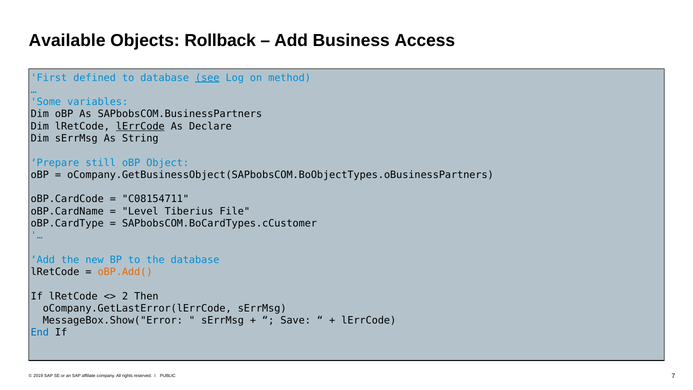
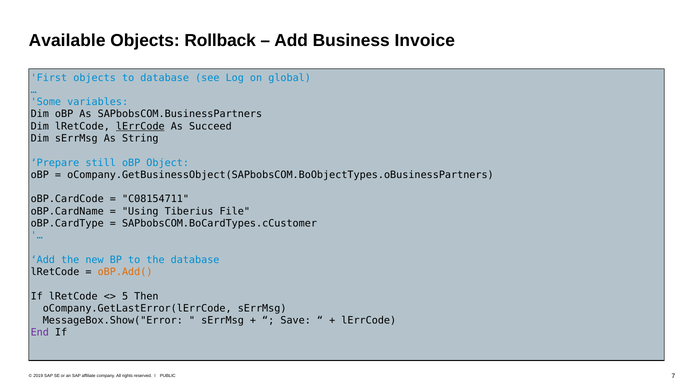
Access: Access -> Invoice
First defined: defined -> objects
see underline: present -> none
method: method -> global
Declare: Declare -> Succeed
Level: Level -> Using
2: 2 -> 5
End colour: blue -> purple
